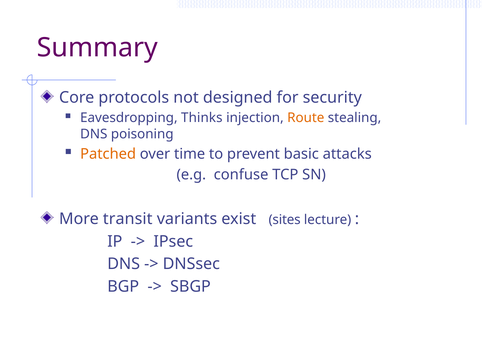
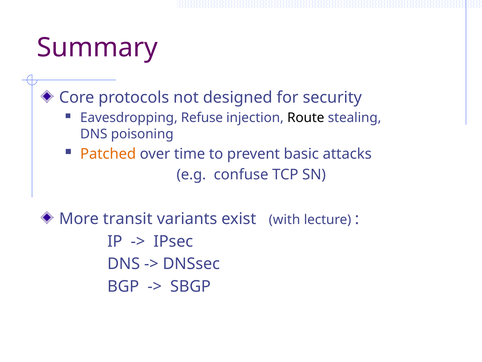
Thinks: Thinks -> Refuse
Route colour: orange -> black
sites: sites -> with
